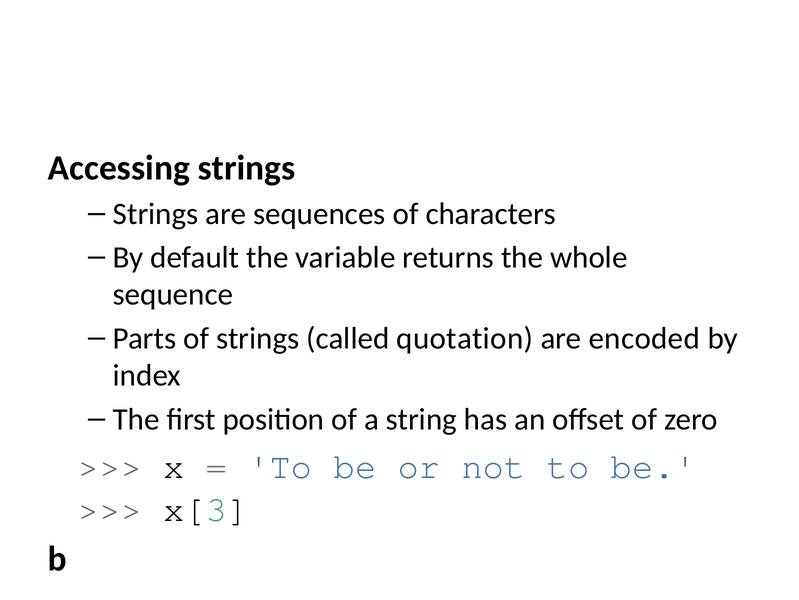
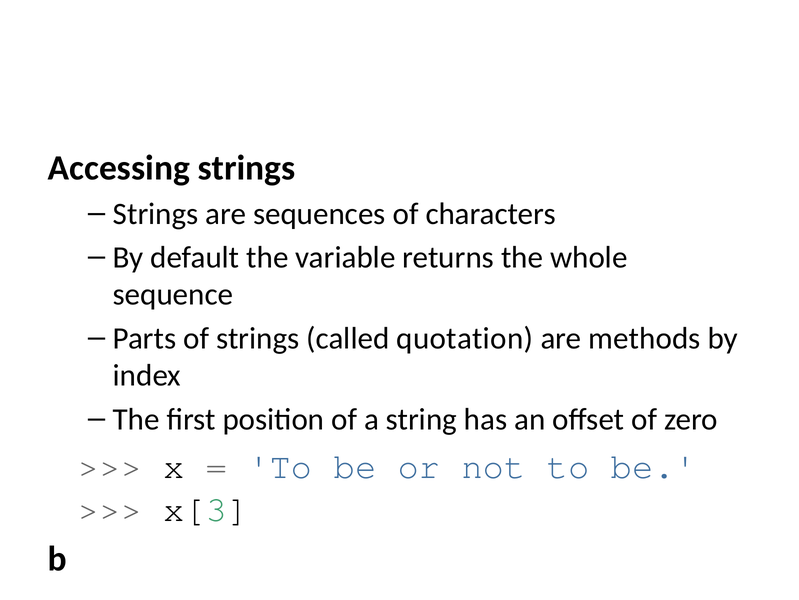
encoded: encoded -> methods
